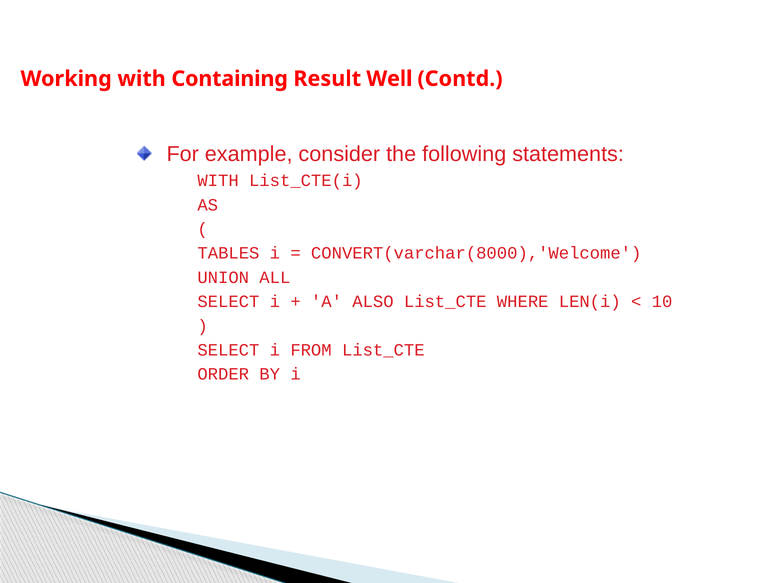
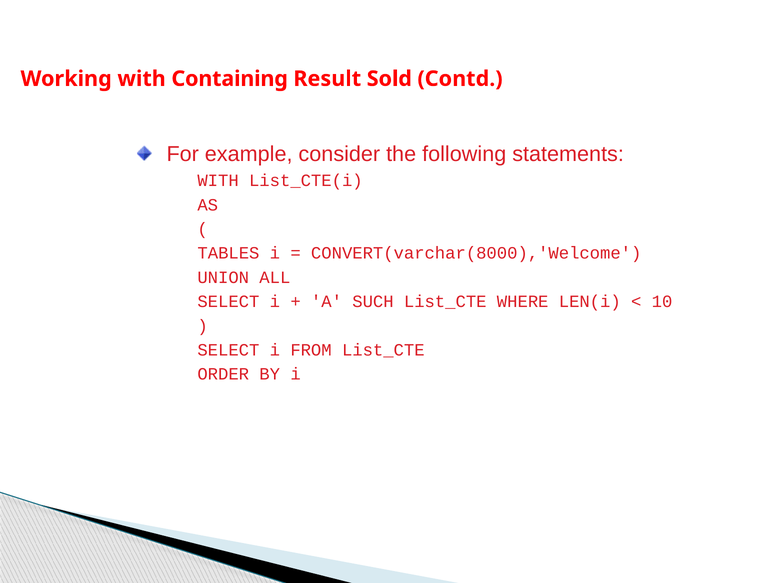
Well: Well -> Sold
ALSO: ALSO -> SUCH
